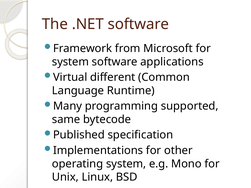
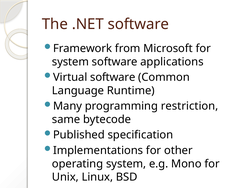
Virtual different: different -> software
supported: supported -> restriction
